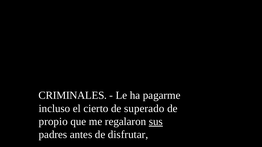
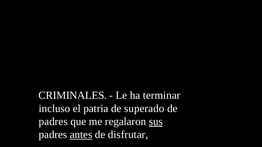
pagarme: pagarme -> terminar
cierto: cierto -> patria
propio at (53, 122): propio -> padres
antes underline: none -> present
